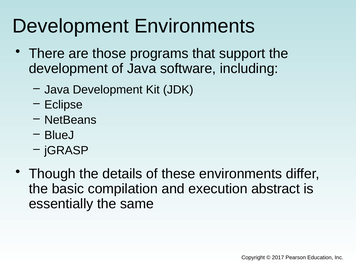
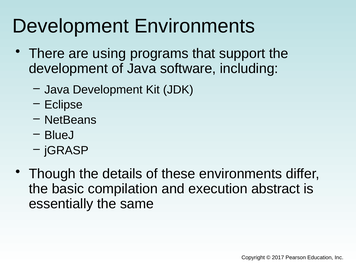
those: those -> using
